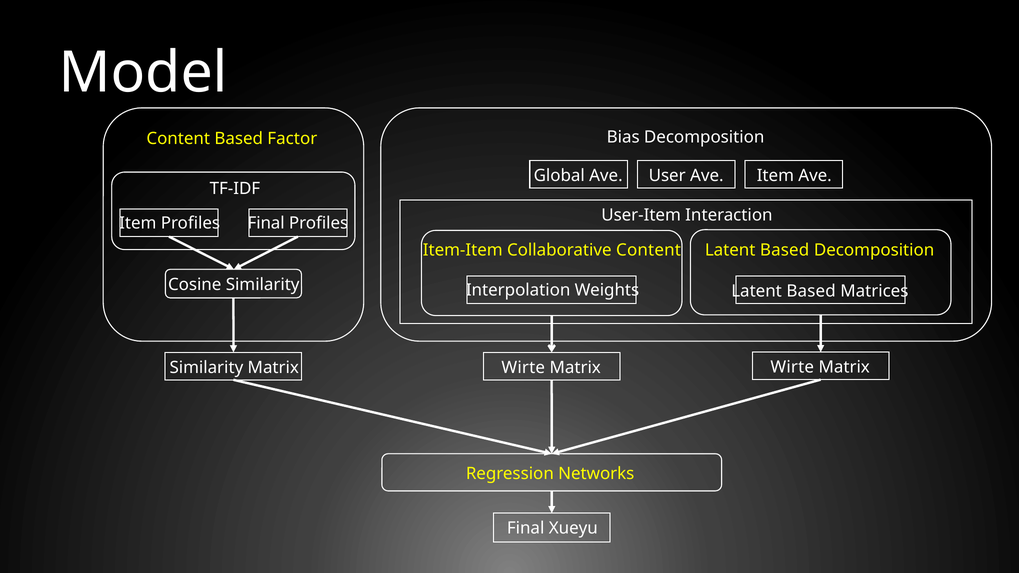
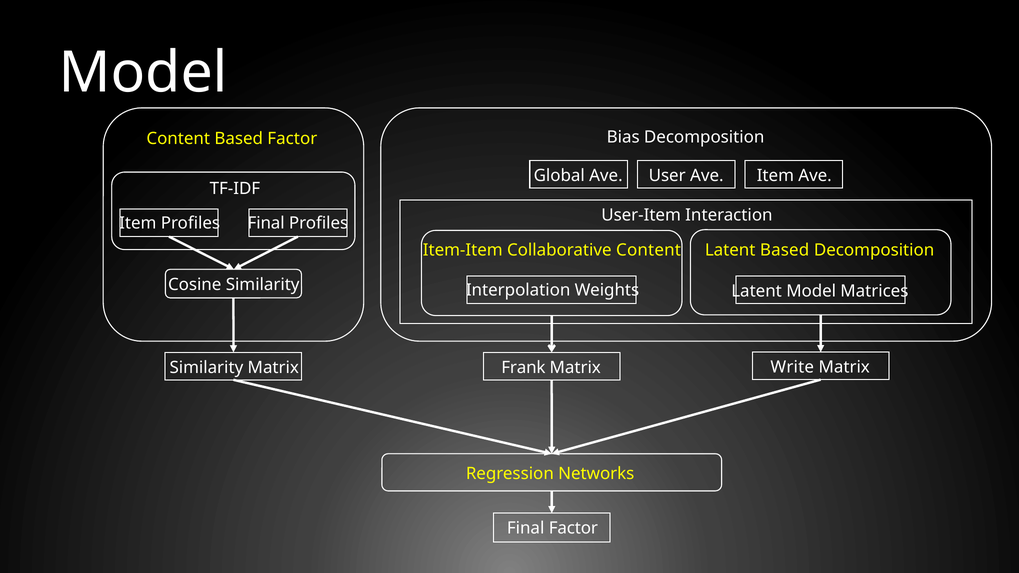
Based at (811, 291): Based -> Model
Wirte at (523, 368): Wirte -> Frank
Matrix Wirte: Wirte -> Write
Final Xueyu: Xueyu -> Factor
